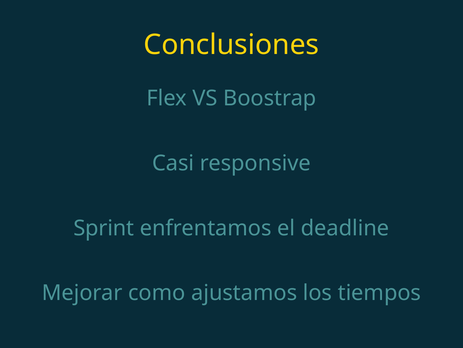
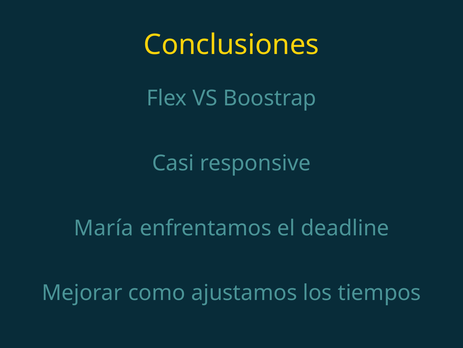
Sprint: Sprint -> María
